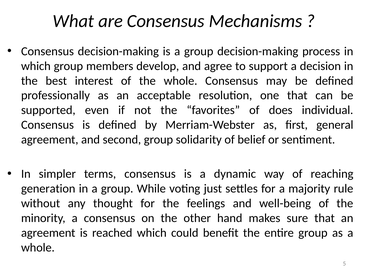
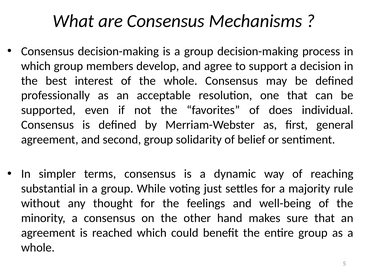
generation: generation -> substantial
